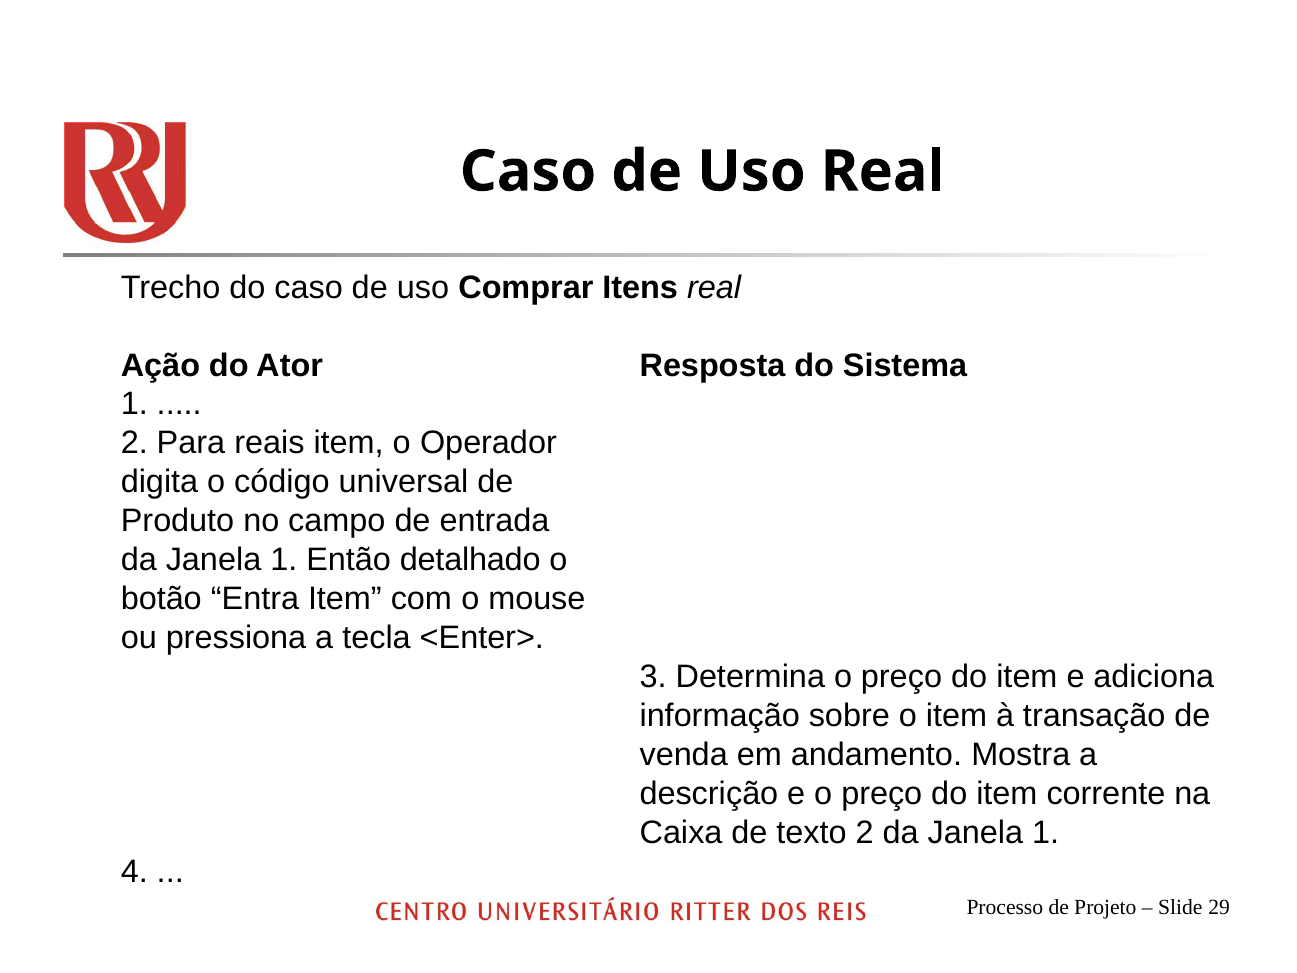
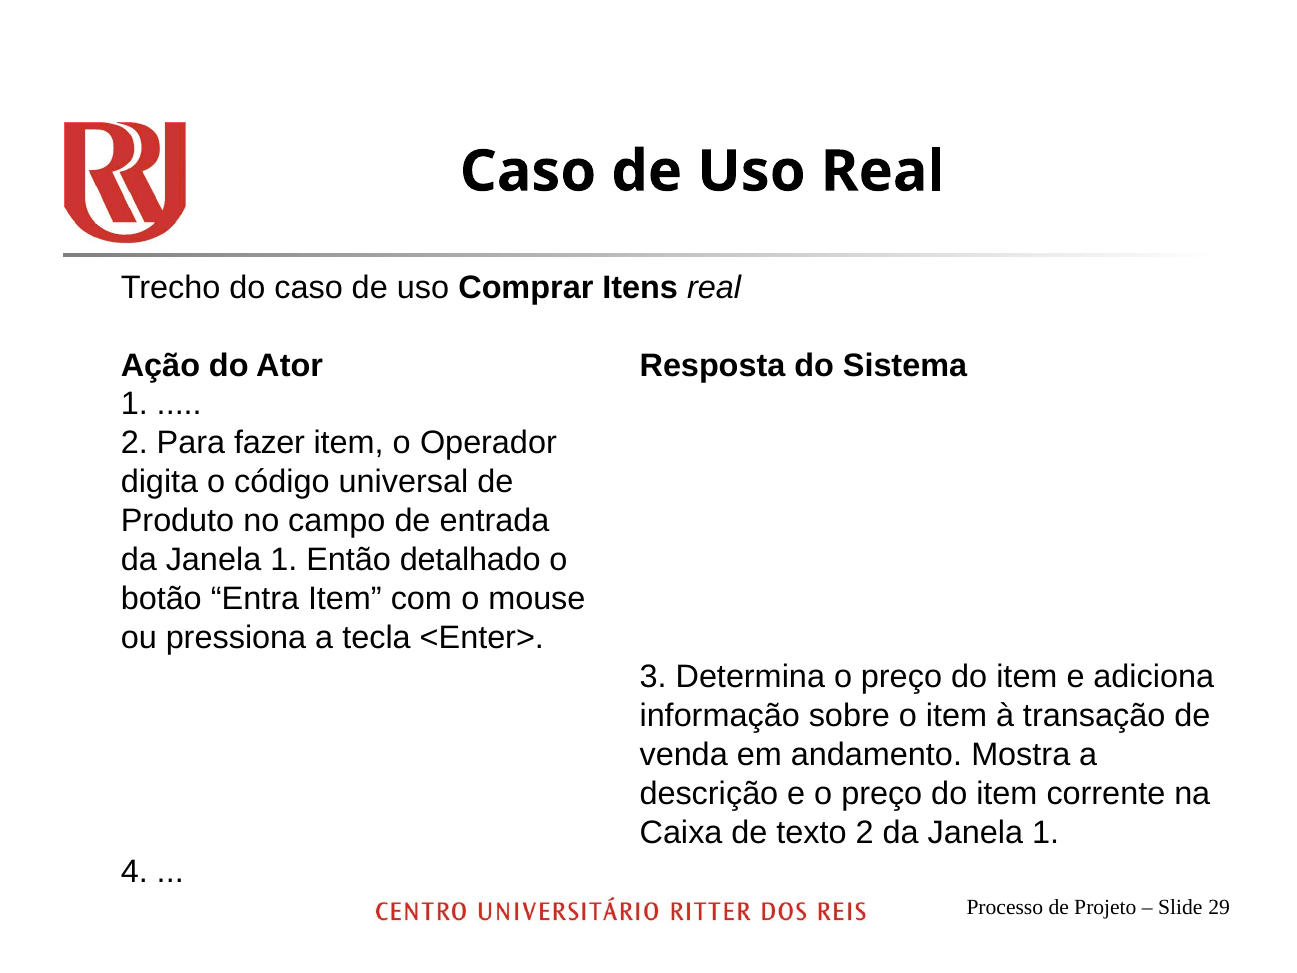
reais: reais -> fazer
